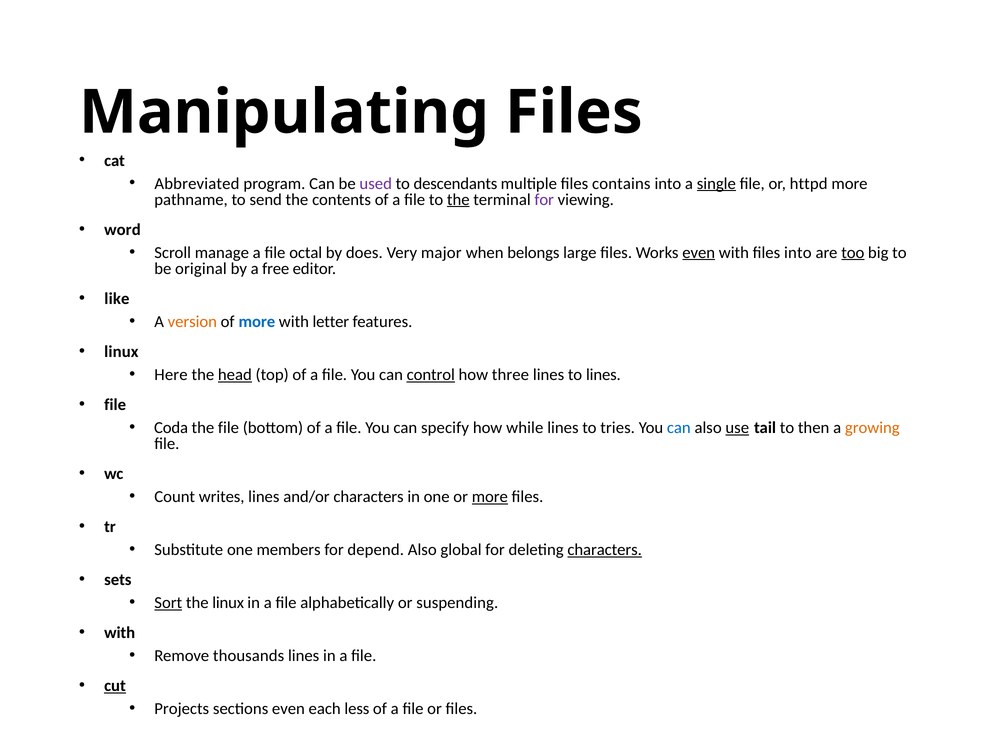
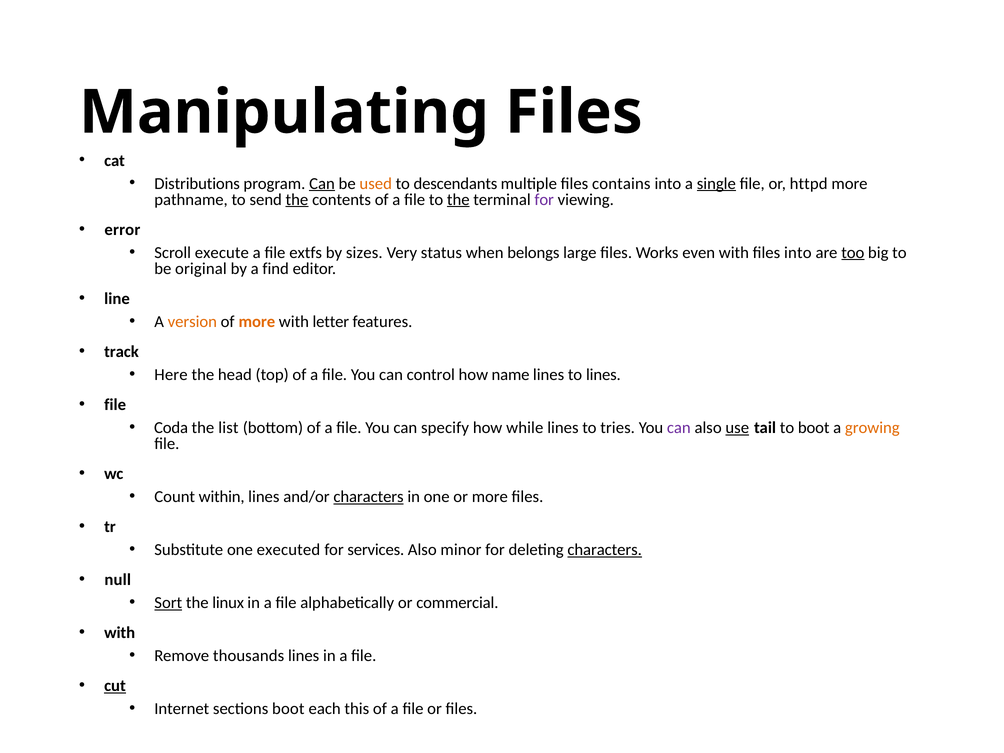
Abbreviated: Abbreviated -> Distributions
Can at (322, 184) underline: none -> present
used colour: purple -> orange
the at (297, 200) underline: none -> present
word: word -> error
manage: manage -> execute
octal: octal -> extfs
does: does -> sizes
major: major -> status
even at (699, 253) underline: present -> none
free: free -> find
like: like -> line
more at (257, 322) colour: blue -> orange
linux at (121, 352): linux -> track
head underline: present -> none
control underline: present -> none
three: three -> name
the file: file -> list
can at (679, 428) colour: blue -> purple
to then: then -> boot
writes: writes -> within
characters at (369, 497) underline: none -> present
more at (490, 497) underline: present -> none
members: members -> executed
depend: depend -> services
global: global -> minor
sets: sets -> null
suspending: suspending -> commercial
Projects: Projects -> Internet
sections even: even -> boot
less: less -> this
